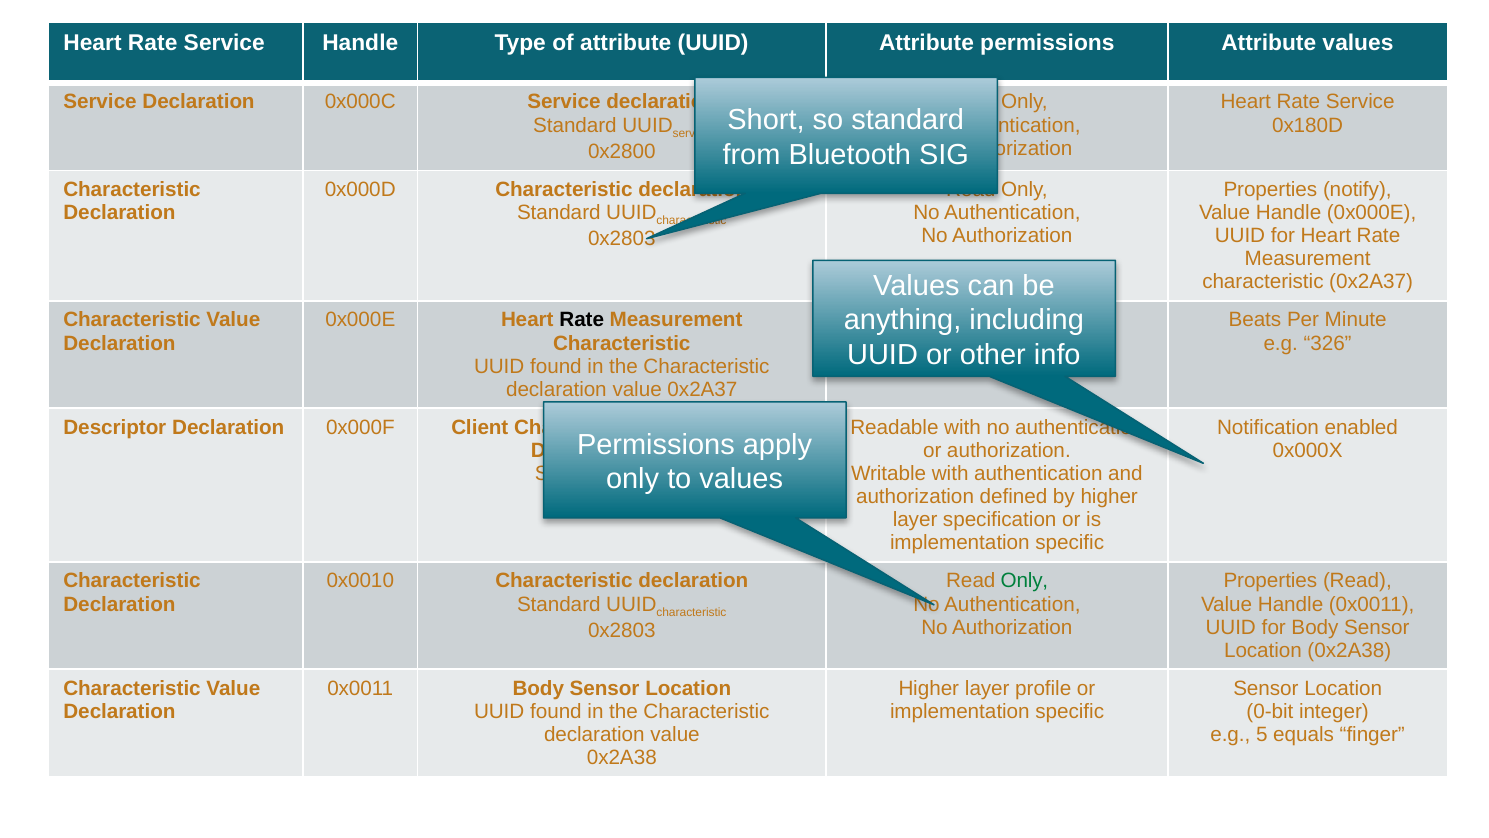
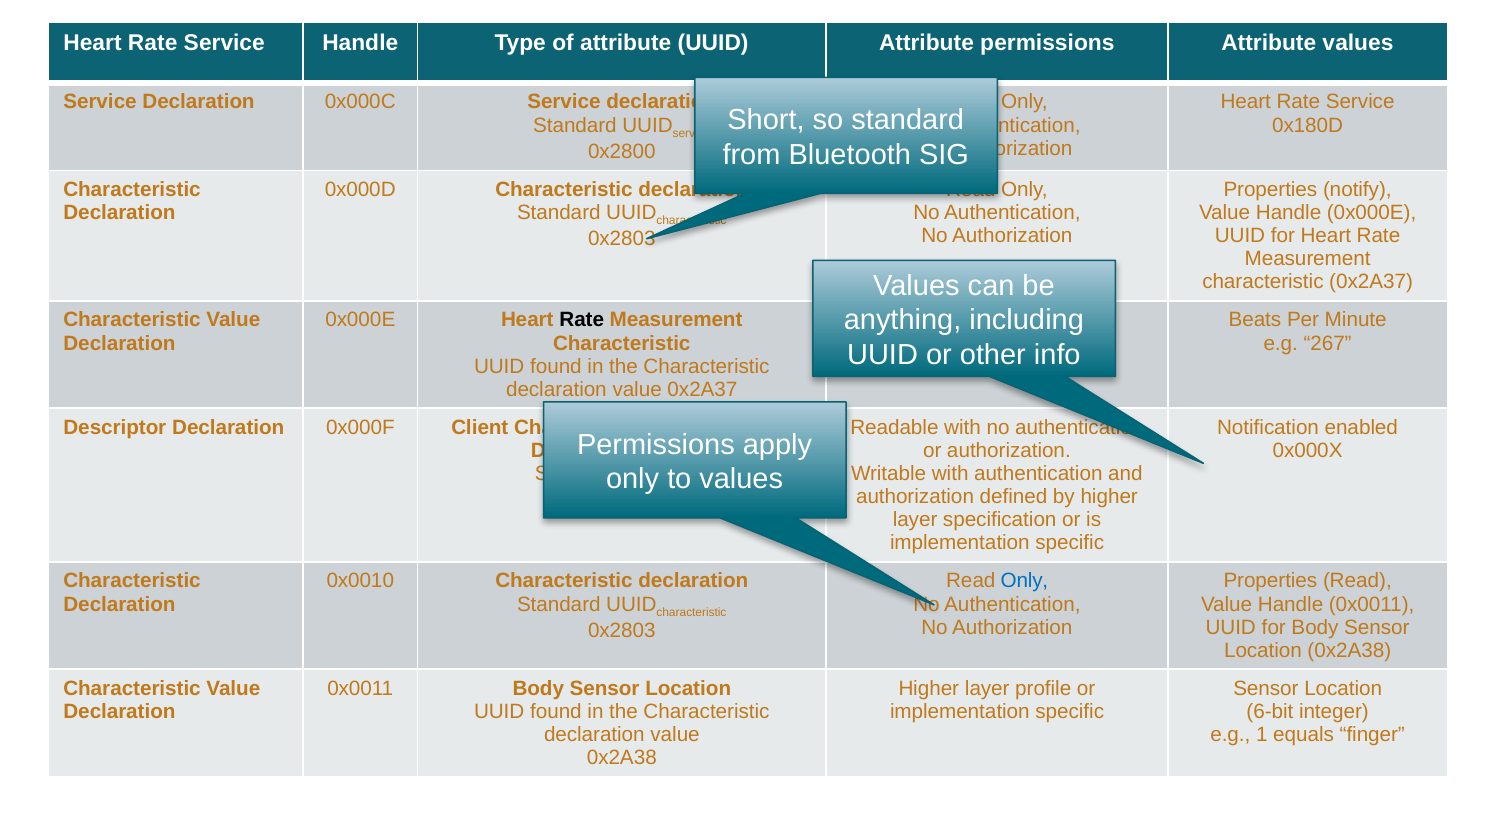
326: 326 -> 267
Only at (1024, 581) colour: green -> blue
0-bit: 0-bit -> 6-bit
5: 5 -> 1
